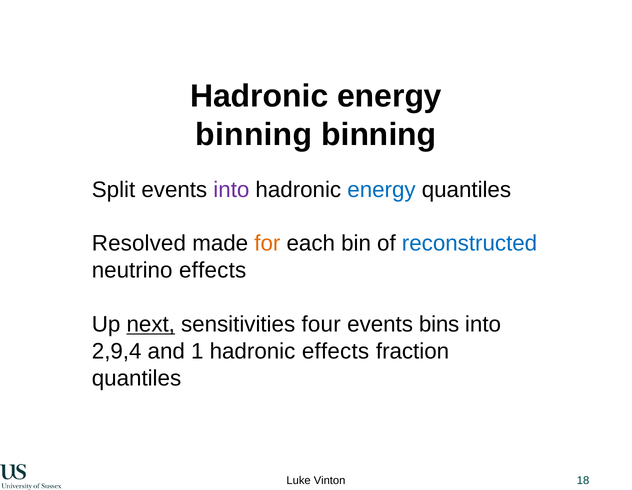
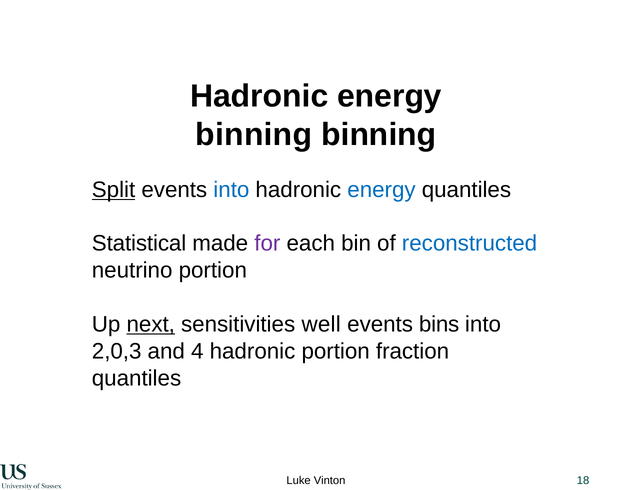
Split underline: none -> present
into at (231, 190) colour: purple -> blue
Resolved: Resolved -> Statistical
for colour: orange -> purple
neutrino effects: effects -> portion
four: four -> well
2,9,4: 2,9,4 -> 2,0,3
1: 1 -> 4
hadronic effects: effects -> portion
